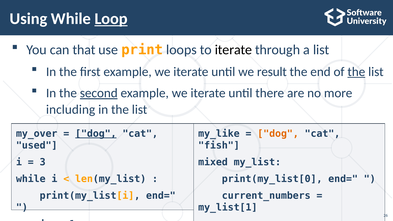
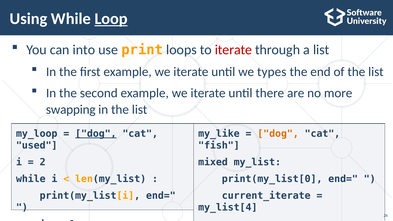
that: that -> into
iterate at (233, 50) colour: black -> red
result: result -> types
the at (356, 72) underline: present -> none
second underline: present -> none
including: including -> swapping
my_over: my_over -> my_loop
3: 3 -> 2
current_numbers: current_numbers -> current_iterate
my_list[1: my_list[1 -> my_list[4
